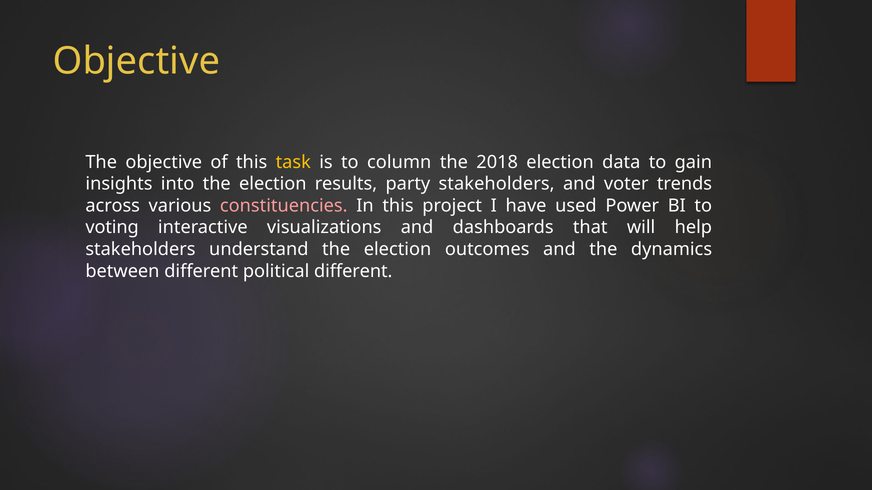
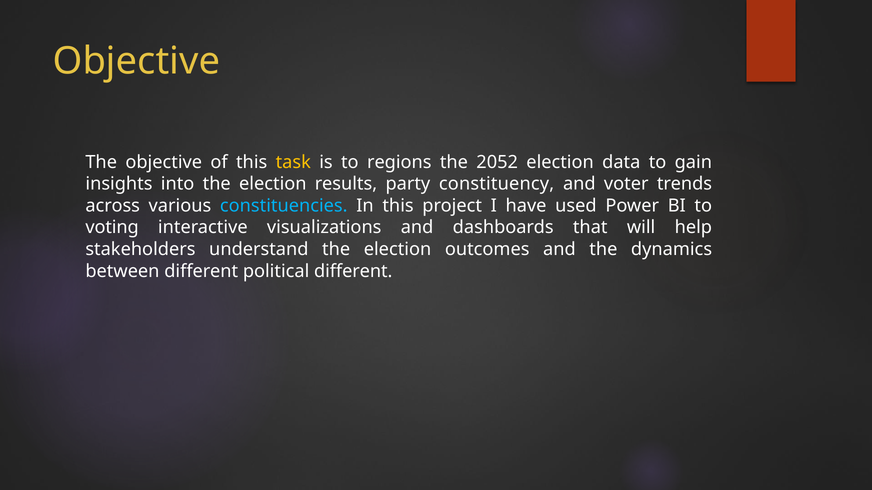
column: column -> regions
2018: 2018 -> 2052
party stakeholders: stakeholders -> constituency
constituencies colour: pink -> light blue
